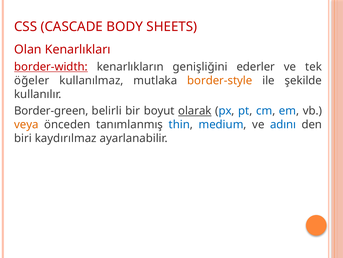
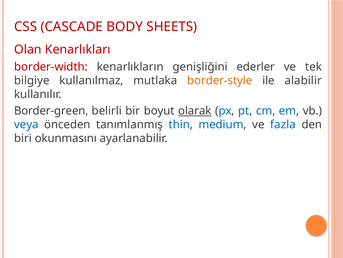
border-width underline: present -> none
öğeler: öğeler -> bilgiye
şekilde: şekilde -> alabilir
veya colour: orange -> blue
adını: adını -> fazla
kaydırılmaz: kaydırılmaz -> okunmasını
